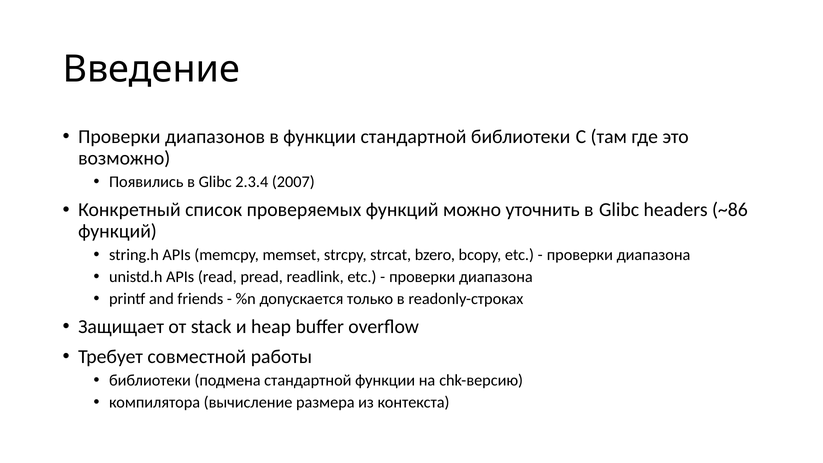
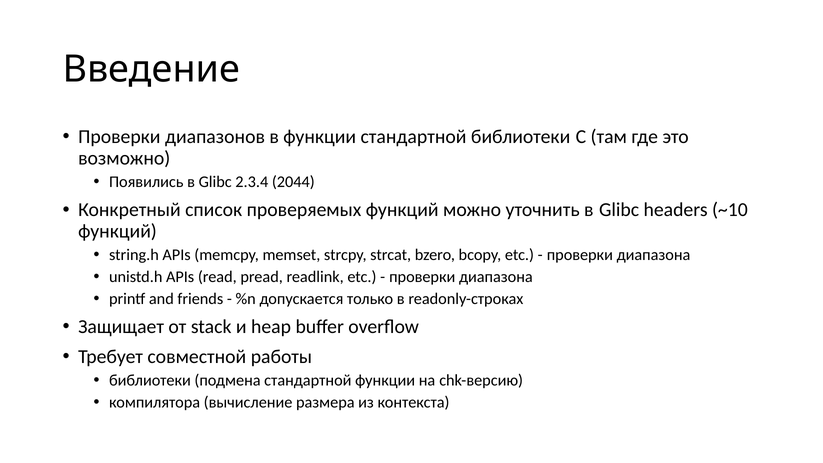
2007: 2007 -> 2044
~86: ~86 -> ~10
